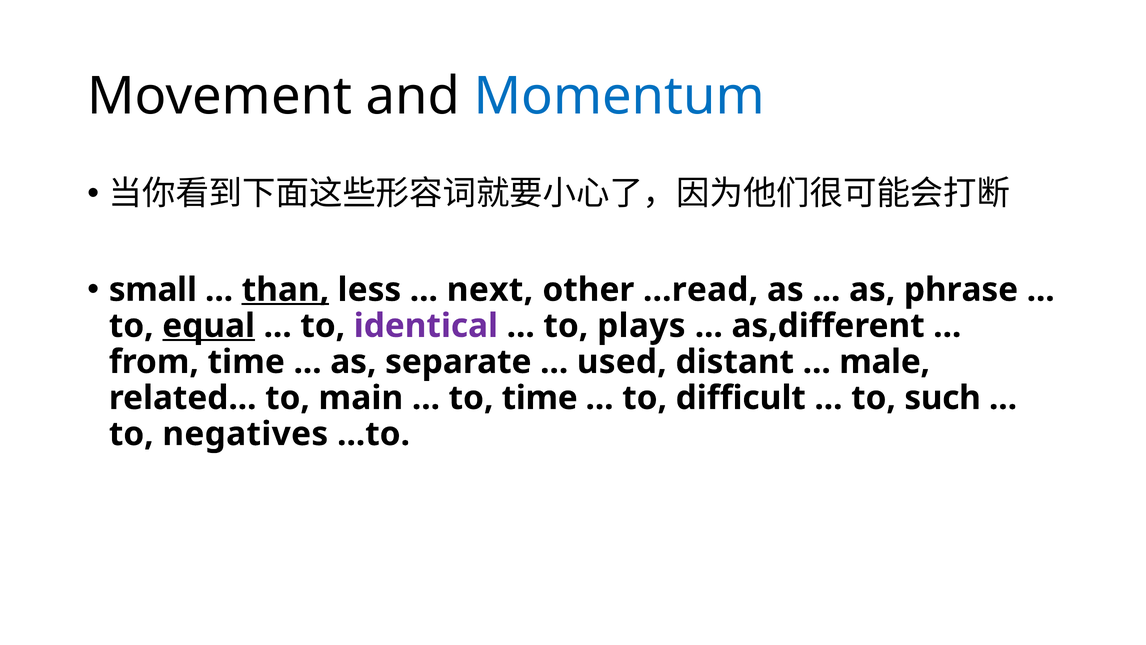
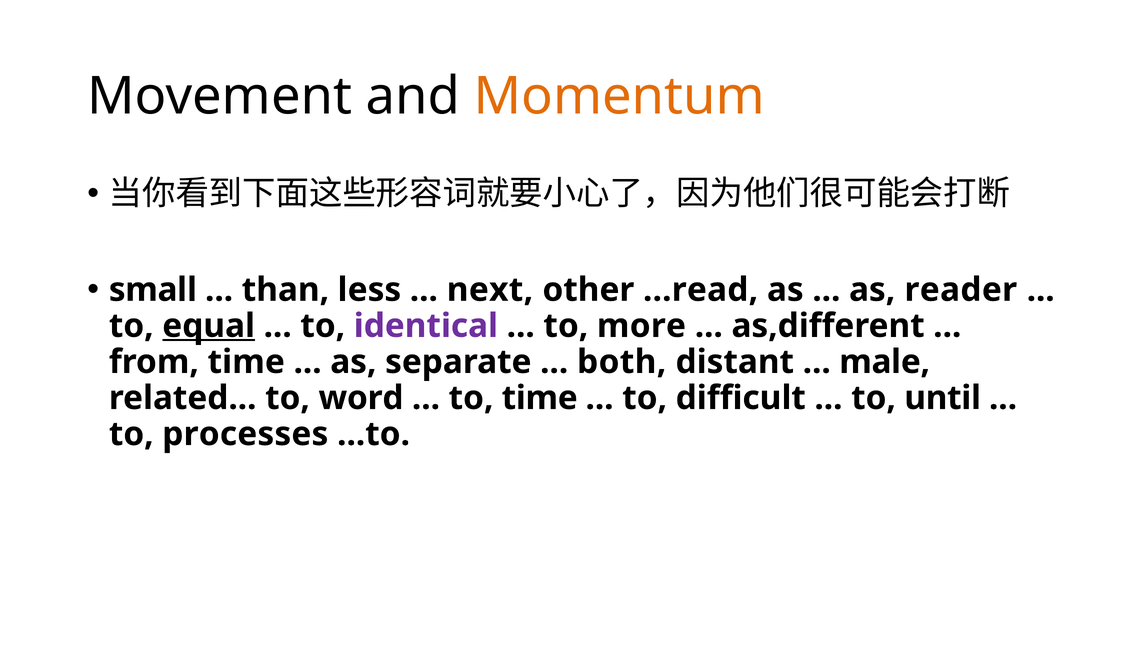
Momentum colour: blue -> orange
than underline: present -> none
phrase: phrase -> reader
plays: plays -> more
used: used -> both
main: main -> word
such: such -> until
negatives: negatives -> processes
